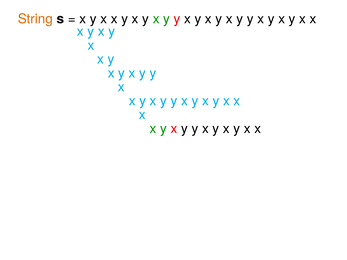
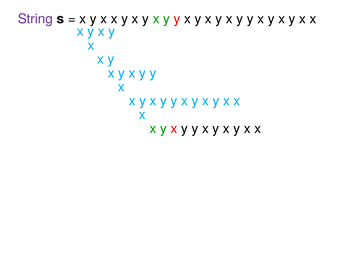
String colour: orange -> purple
